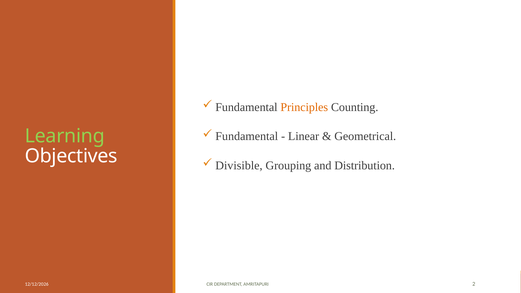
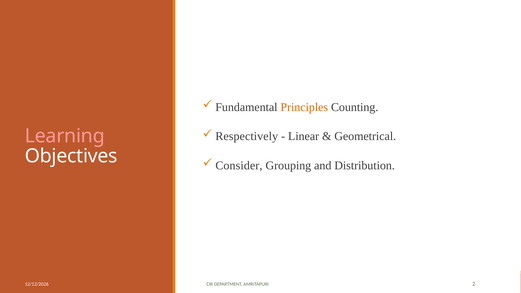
Fundamental at (247, 136): Fundamental -> Respectively
Learning colour: light green -> pink
Divisible: Divisible -> Consider
